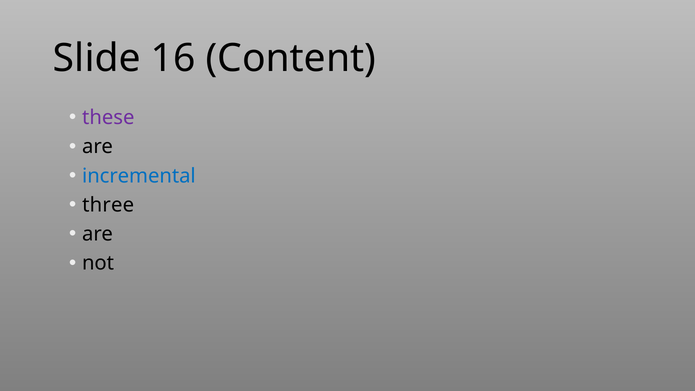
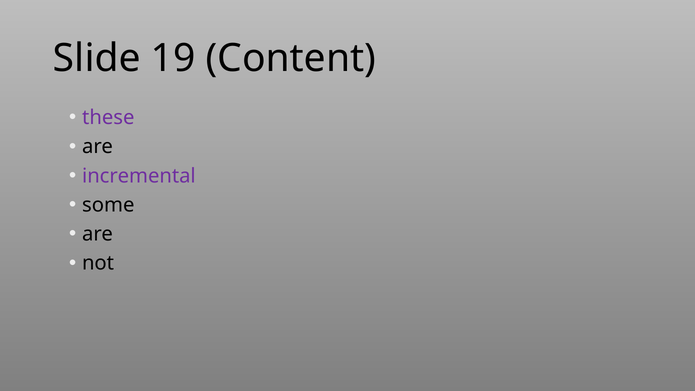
16: 16 -> 19
incremental colour: blue -> purple
three: three -> some
